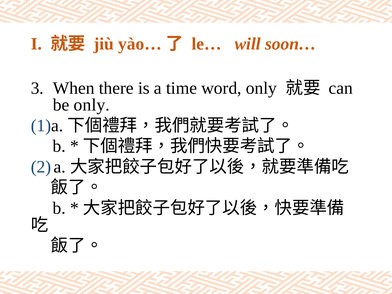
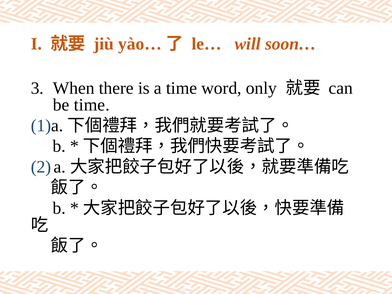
be only: only -> time
